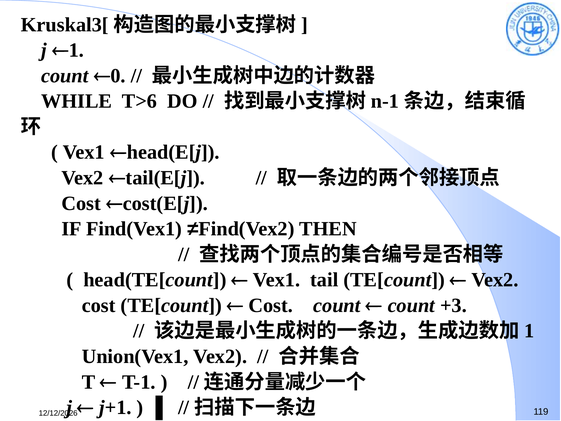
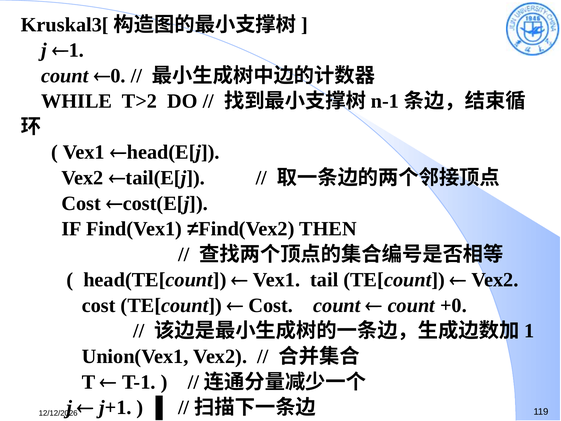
T>6: T>6 -> T>2
+3: +3 -> +0
